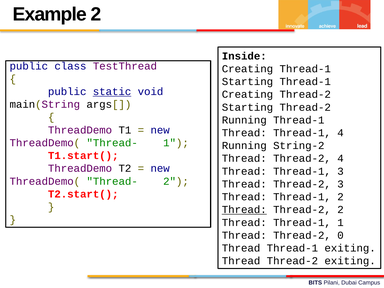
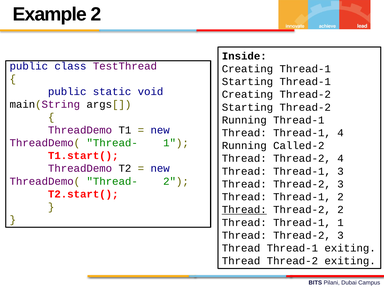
static underline: present -> none
String-2: String-2 -> Called-2
0 at (340, 235): 0 -> 3
